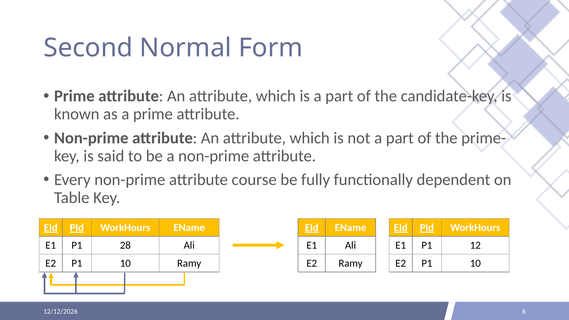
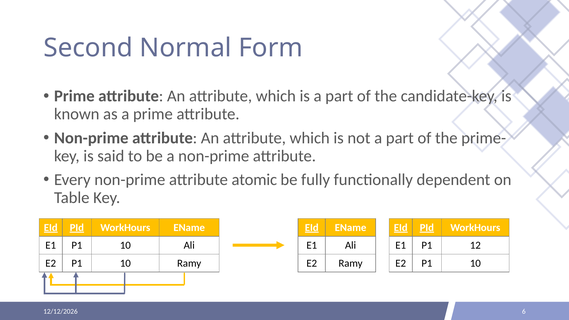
course: course -> atomic
E1 P1 28: 28 -> 10
